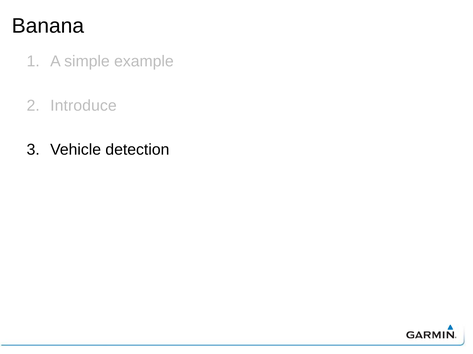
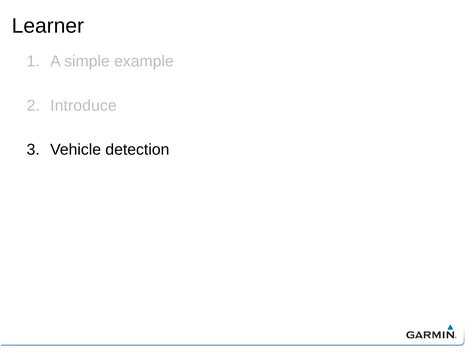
Banana: Banana -> Learner
